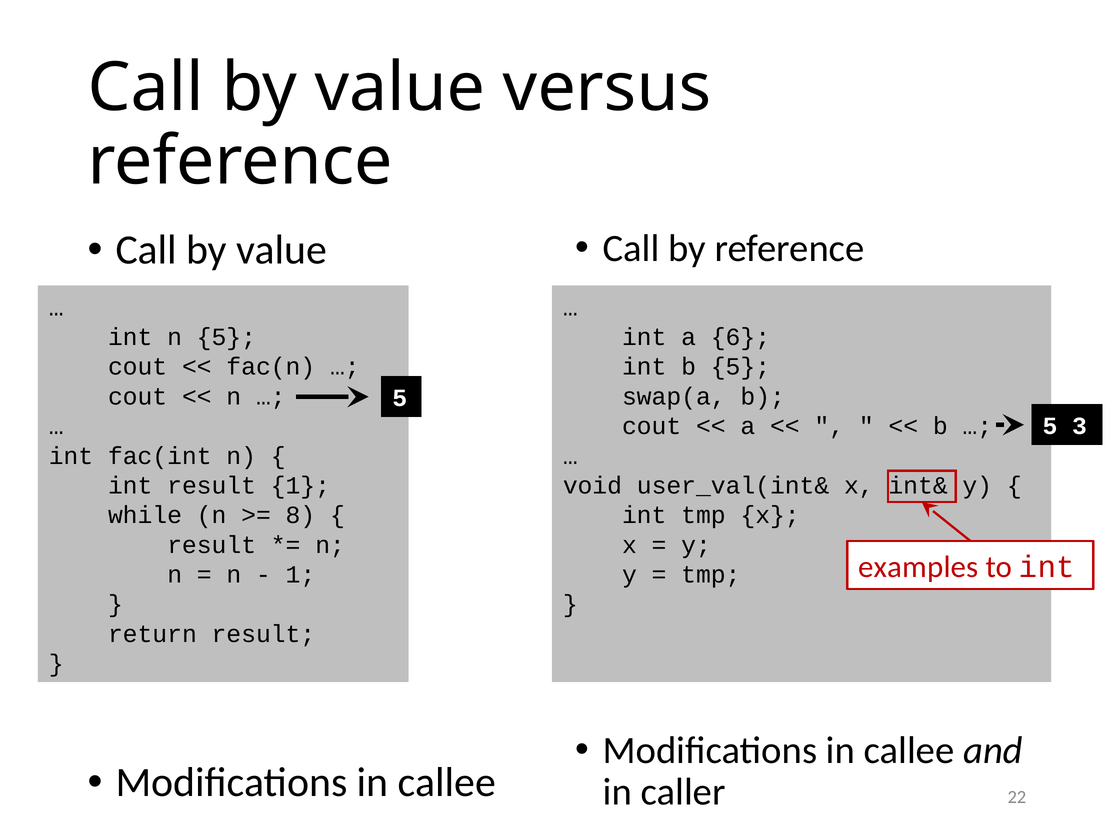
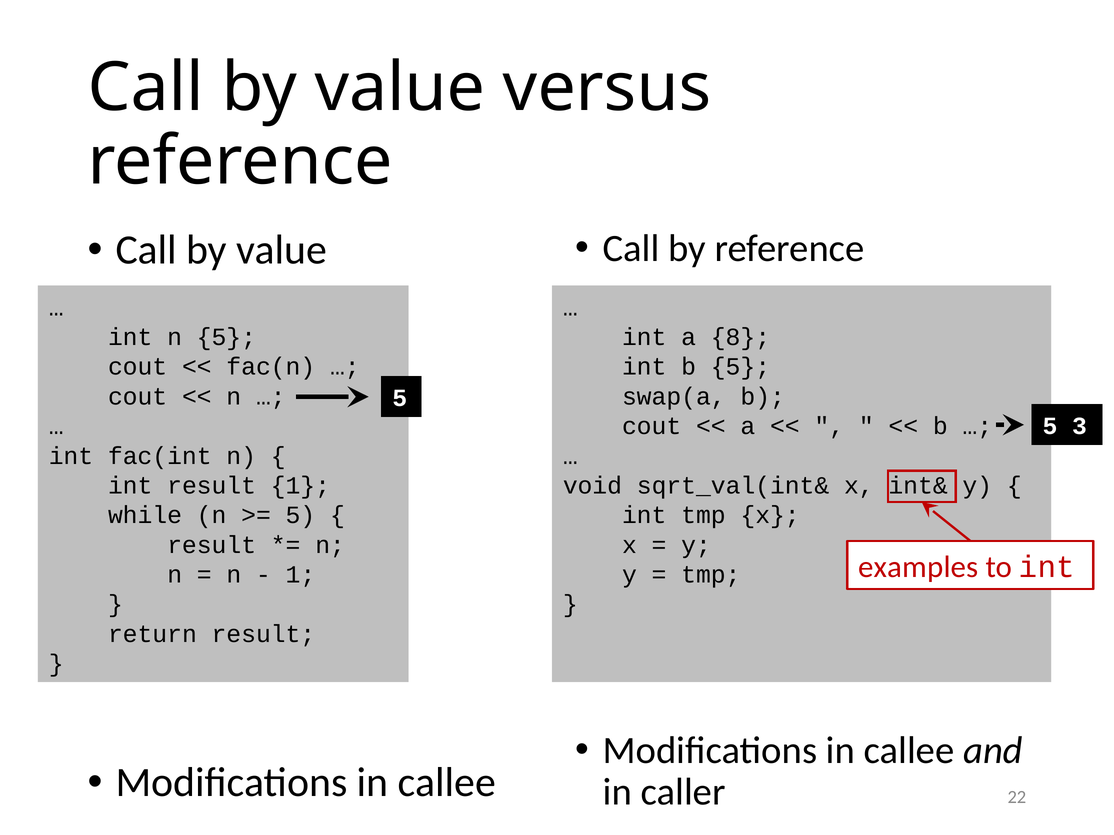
6: 6 -> 8
user_val(int&: user_val(int& -> sqrt_val(int&
8 at (300, 516): 8 -> 5
